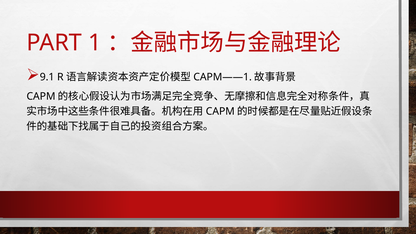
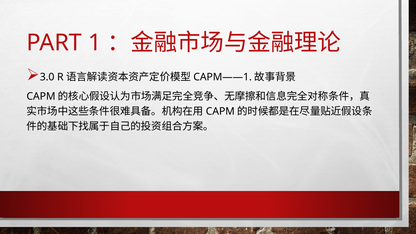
9.1: 9.1 -> 3.0
